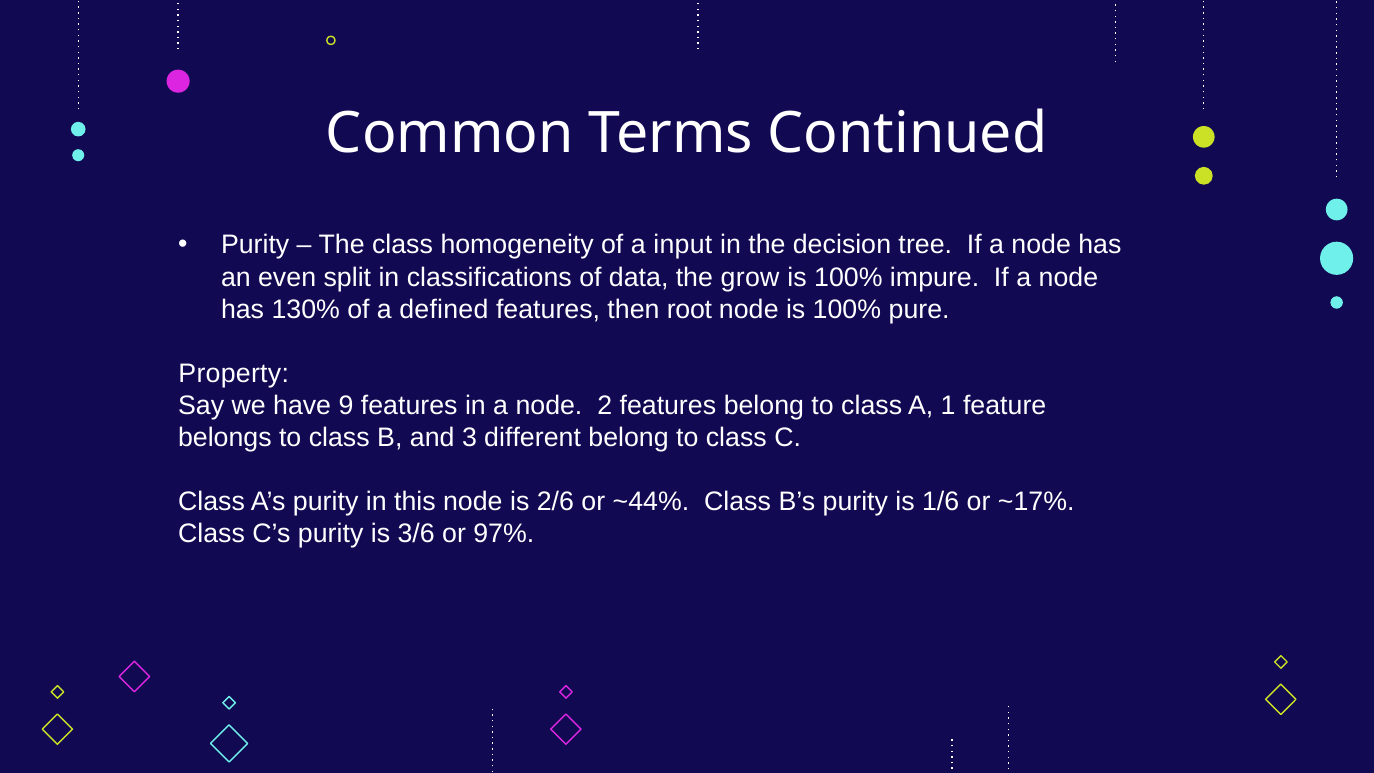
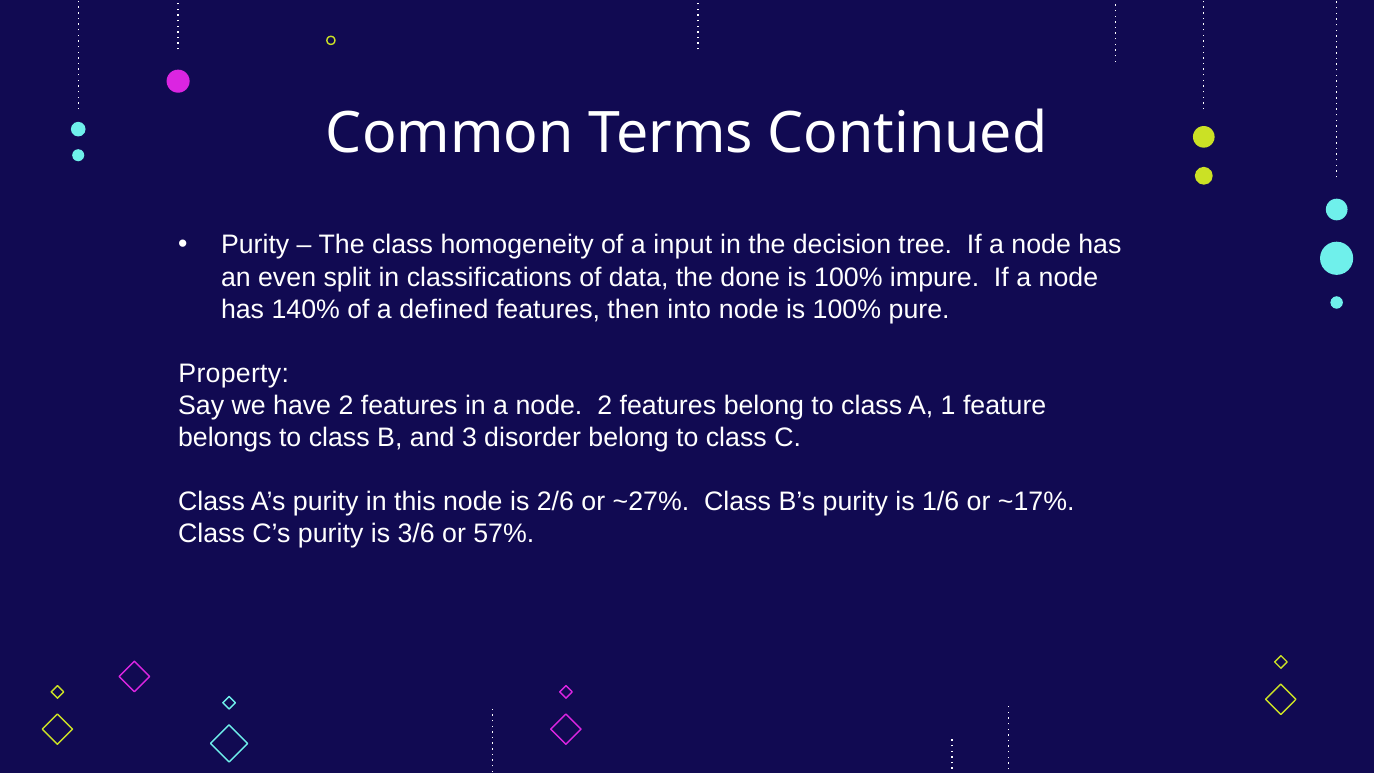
grow: grow -> done
130%: 130% -> 140%
root: root -> into
have 9: 9 -> 2
different: different -> disorder
~44%: ~44% -> ~27%
97%: 97% -> 57%
